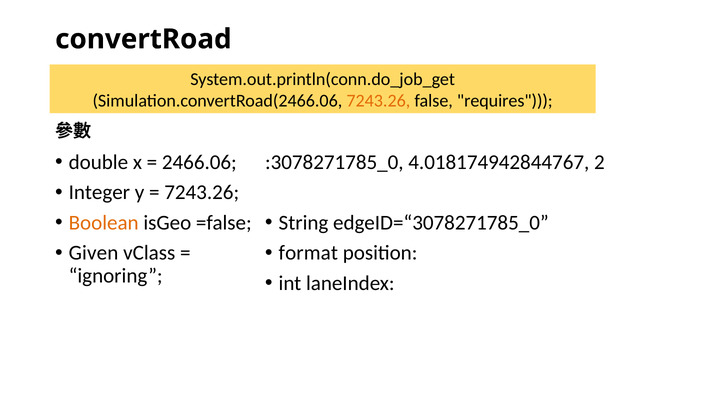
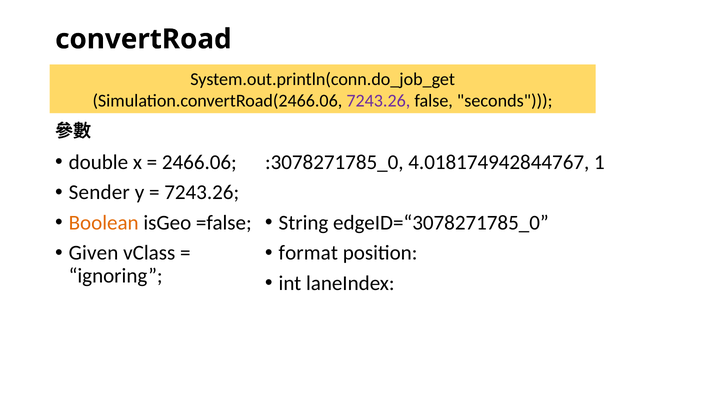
7243.26 at (378, 101) colour: orange -> purple
requires: requires -> seconds
2: 2 -> 1
Integer: Integer -> Sender
